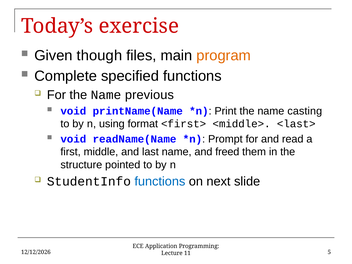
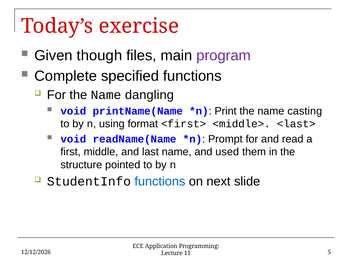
program colour: orange -> purple
previous: previous -> dangling
freed: freed -> used
